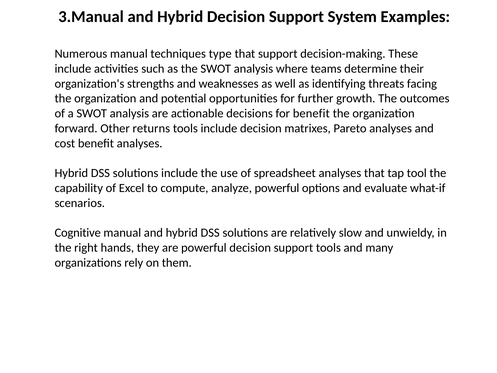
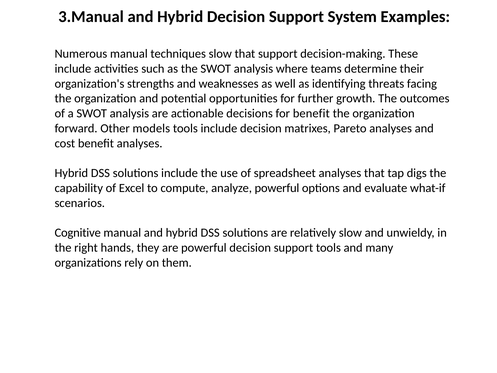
techniques type: type -> slow
returns: returns -> models
tool: tool -> digs
